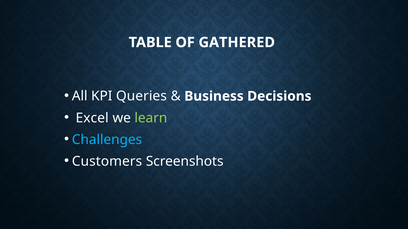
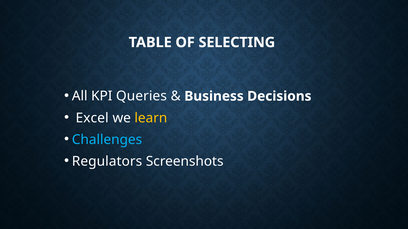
GATHERED: GATHERED -> SELECTING
learn colour: light green -> yellow
Customers: Customers -> Regulators
